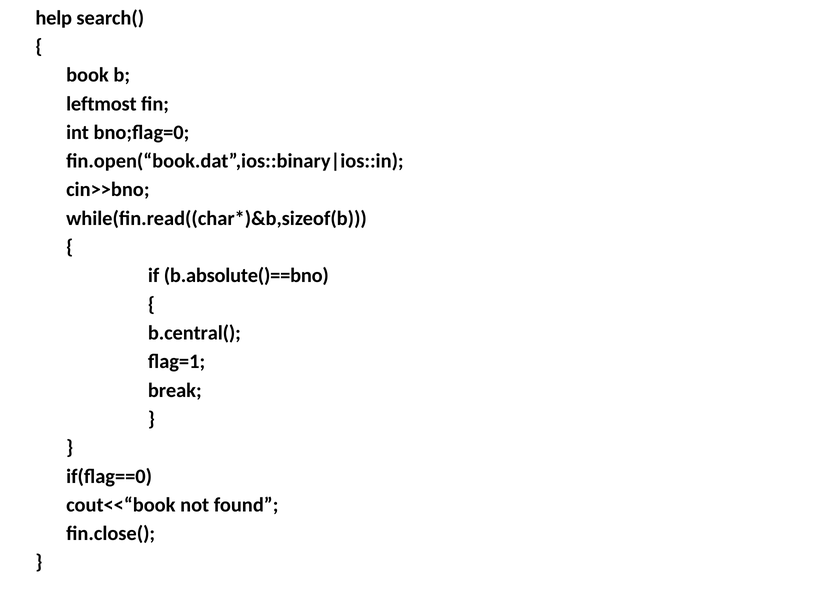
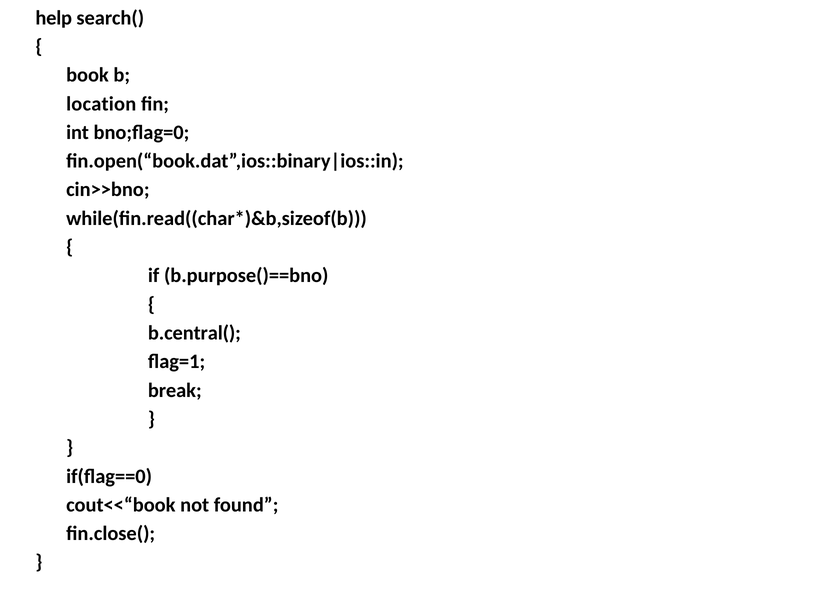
leftmost: leftmost -> location
b.absolute()==bno: b.absolute()==bno -> b.purpose()==bno
